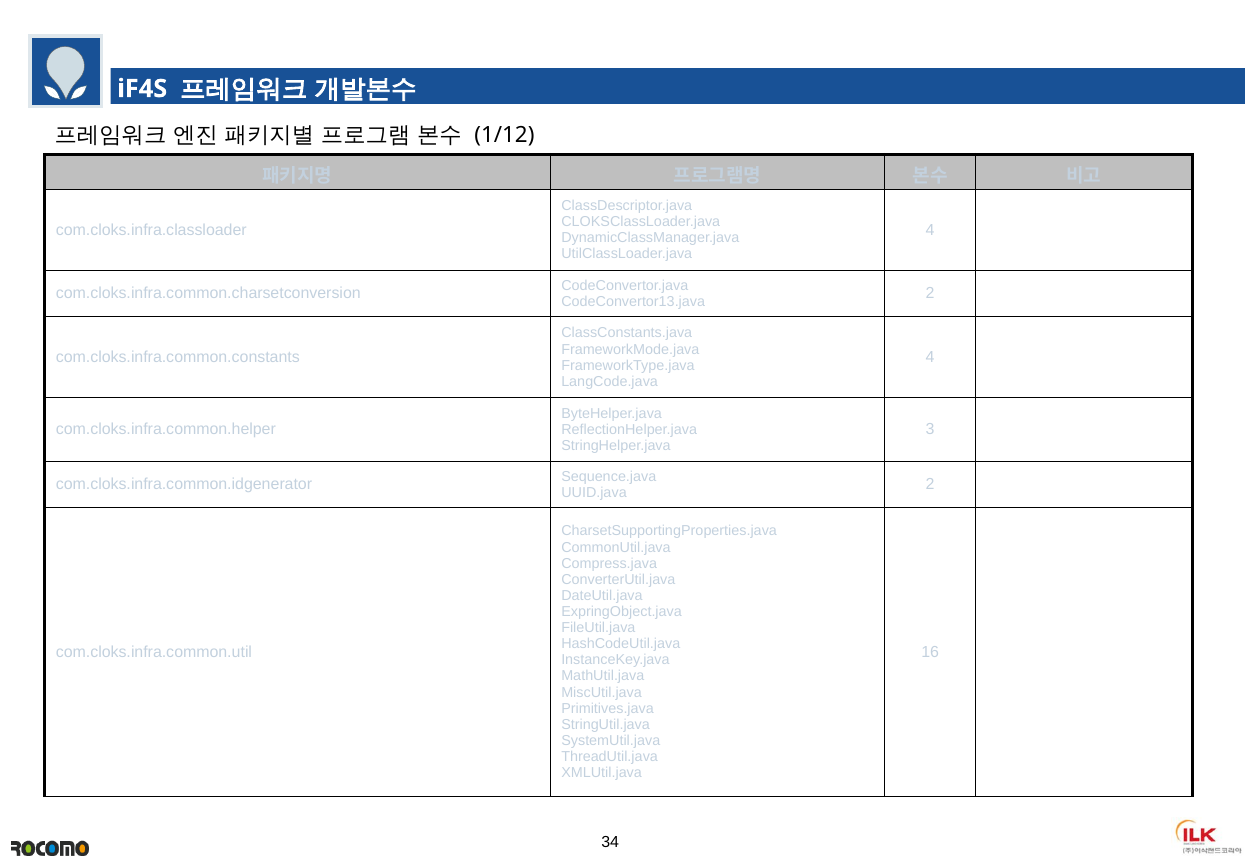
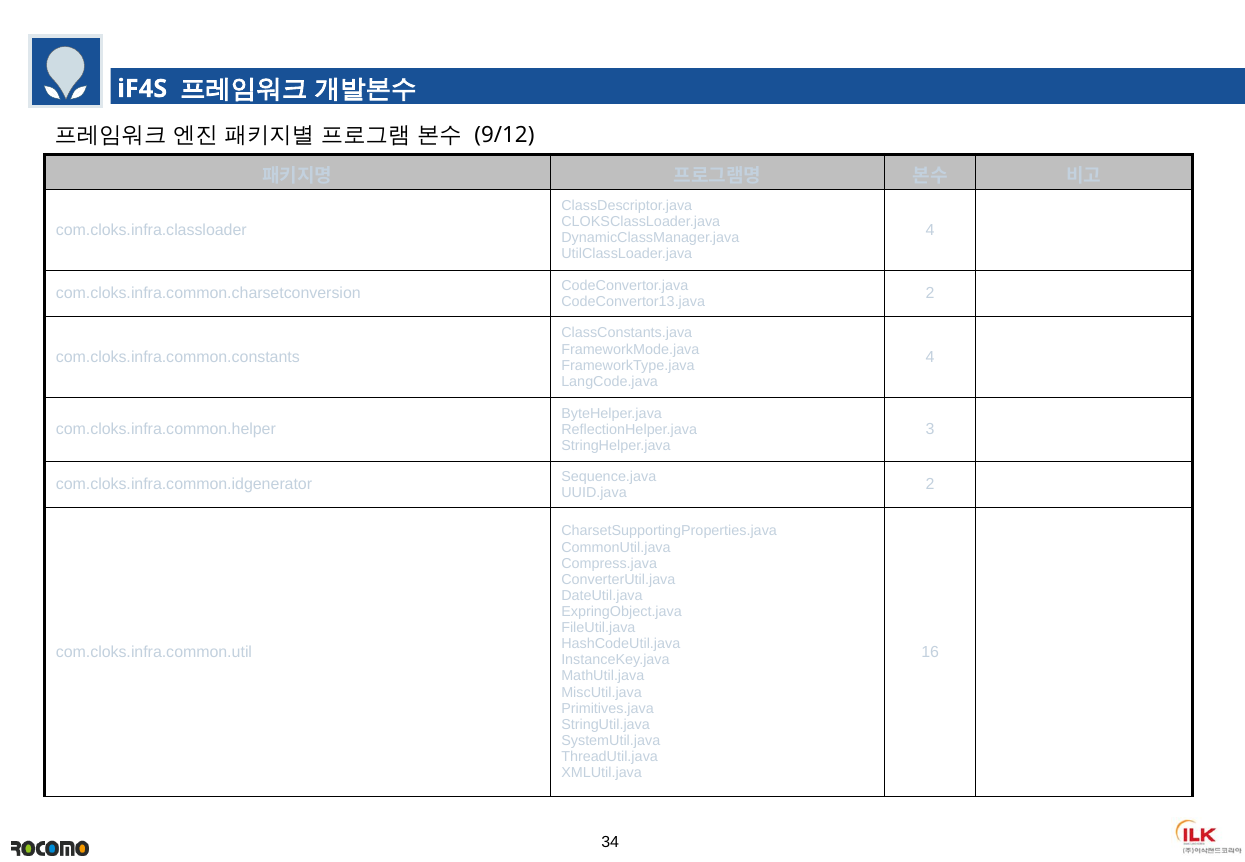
1/12: 1/12 -> 9/12
